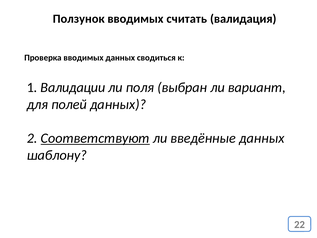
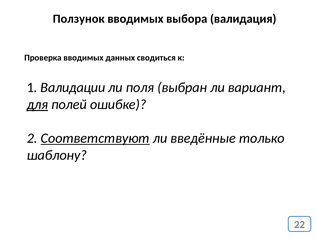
считать: считать -> выбора
для underline: none -> present
полей данных: данных -> ошибке
введённые данных: данных -> только
